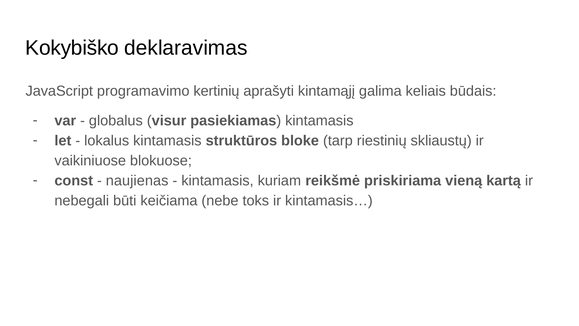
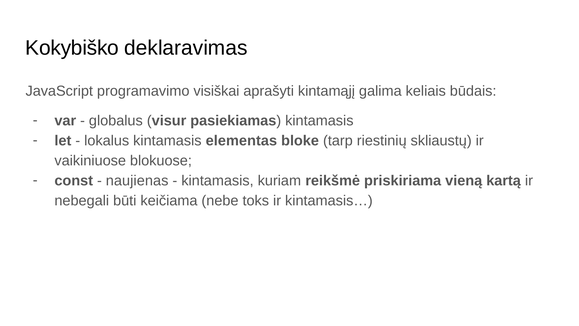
kertinių: kertinių -> visiškai
struktūros: struktūros -> elementas
